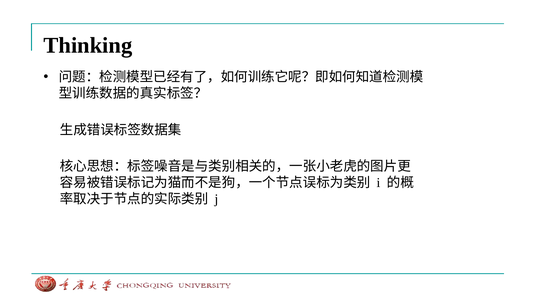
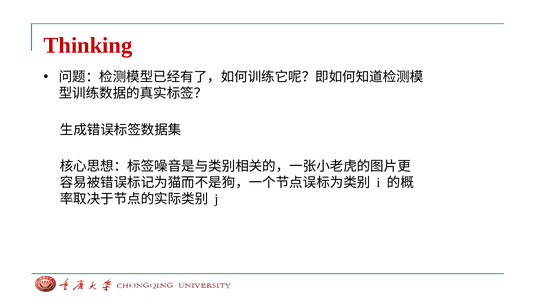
Thinking colour: black -> red
